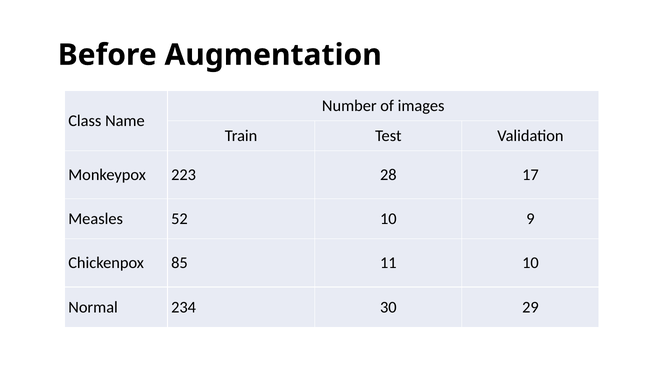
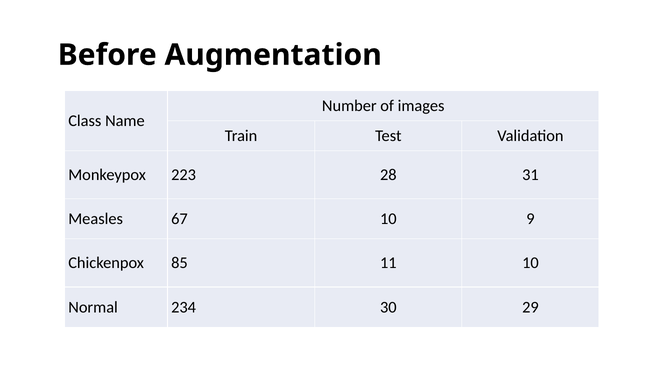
17: 17 -> 31
52: 52 -> 67
